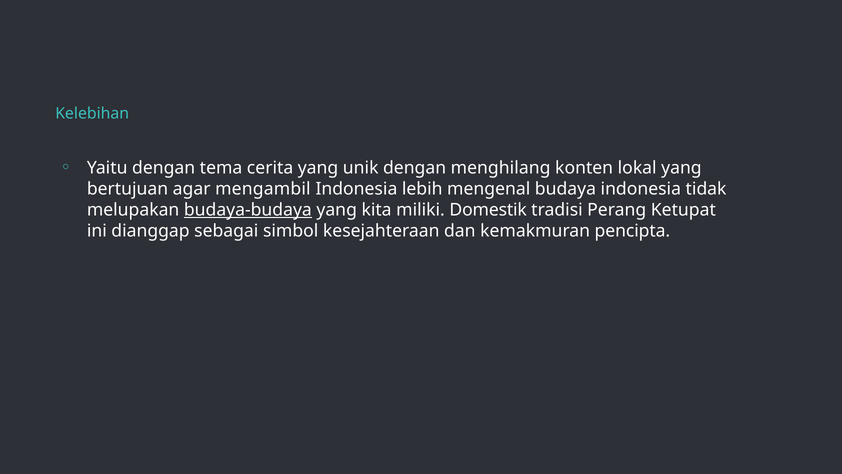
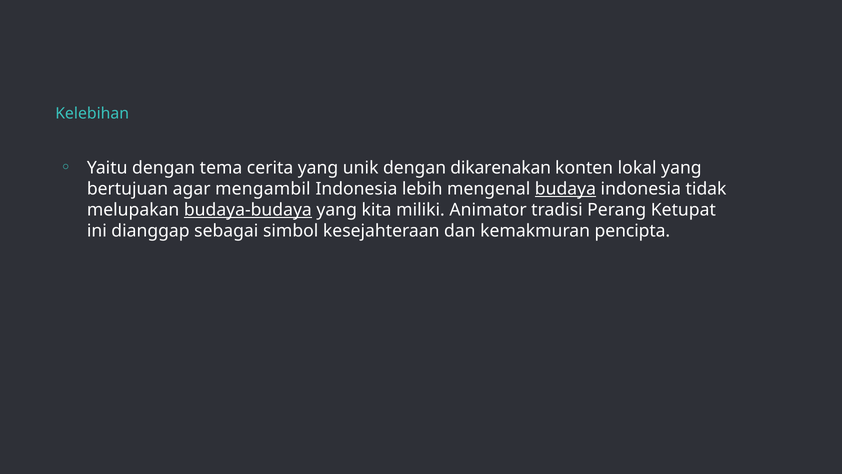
menghilang: menghilang -> dikarenakan
budaya underline: none -> present
Domestik: Domestik -> Animator
